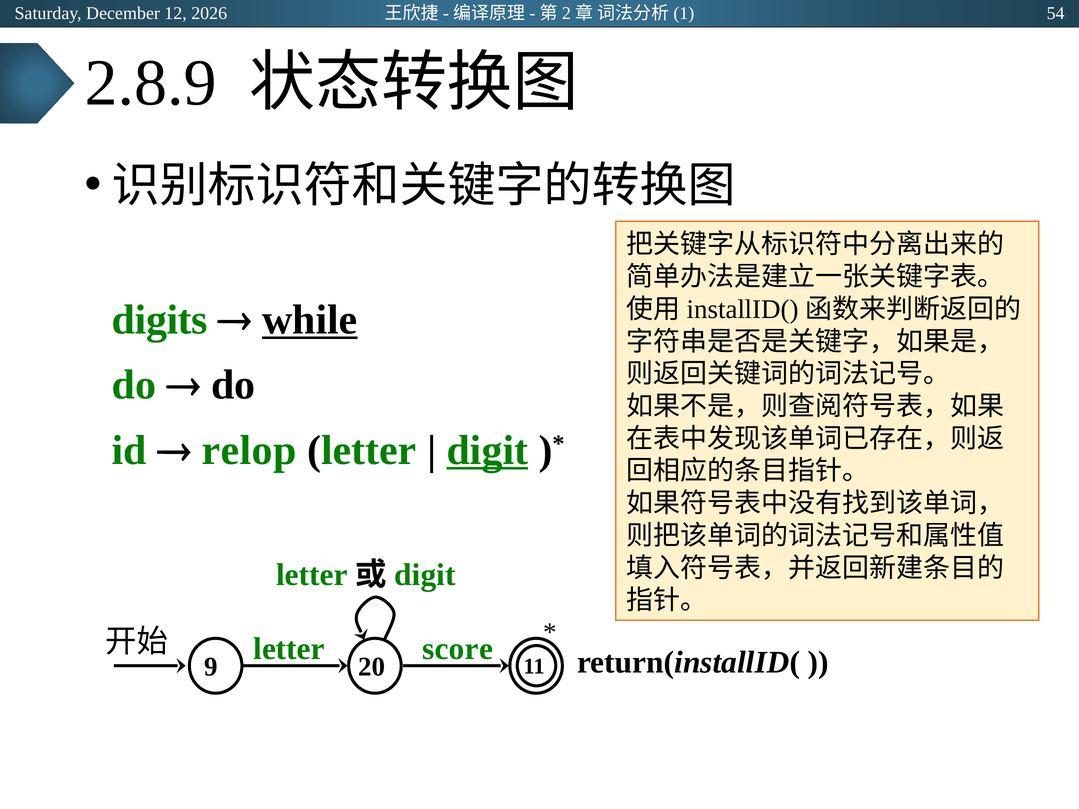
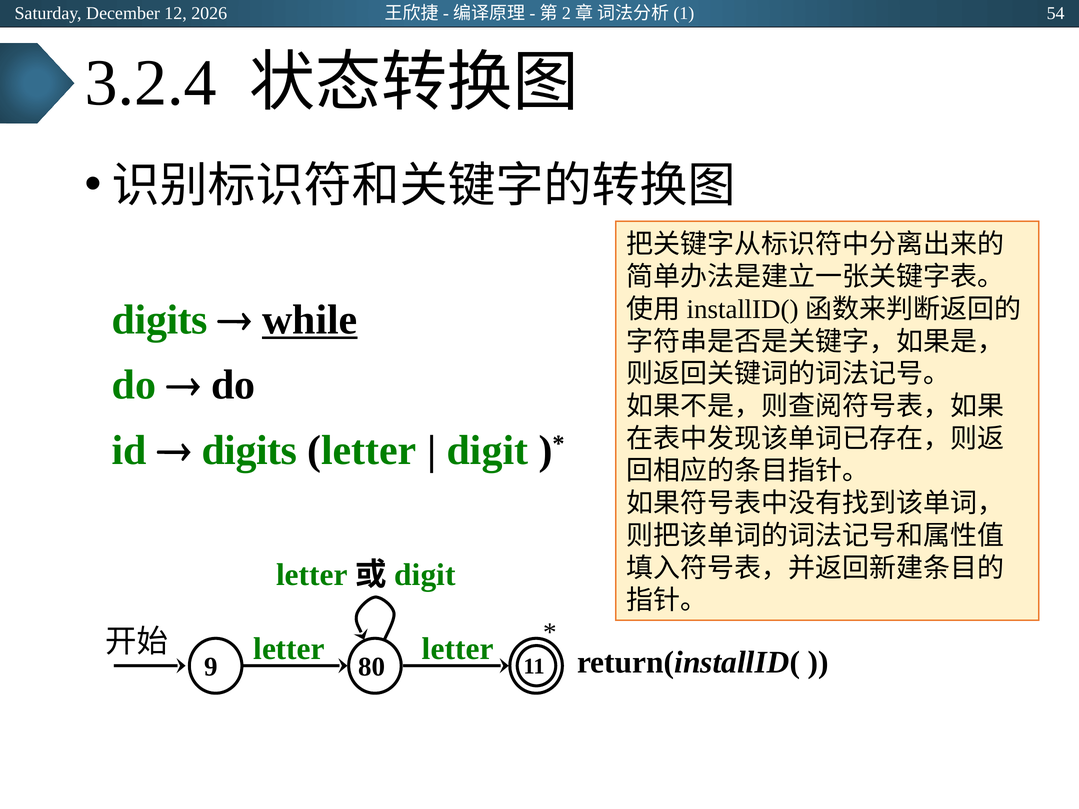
2.8.9: 2.8.9 -> 3.2.4
relop at (249, 451): relop -> digits
digit underline: present -> none
letter score: score -> letter
20: 20 -> 80
